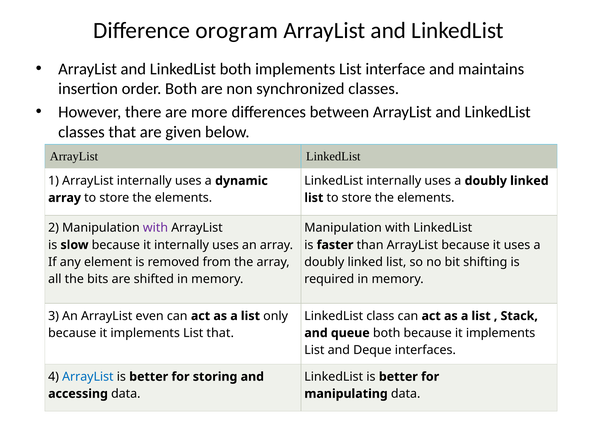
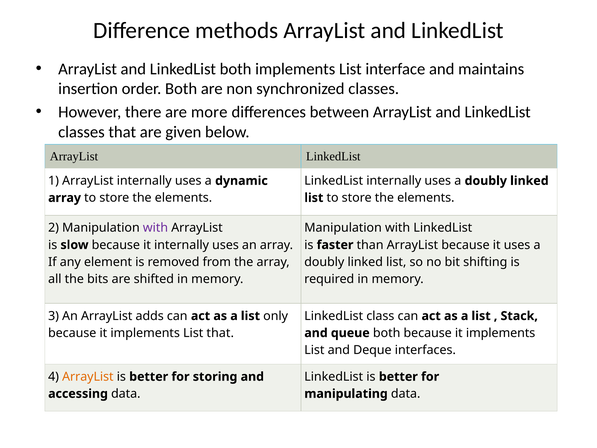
orogram: orogram -> methods
even: even -> adds
ArrayList at (88, 376) colour: blue -> orange
